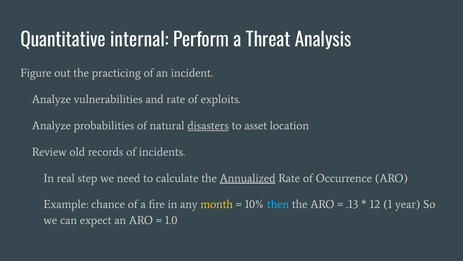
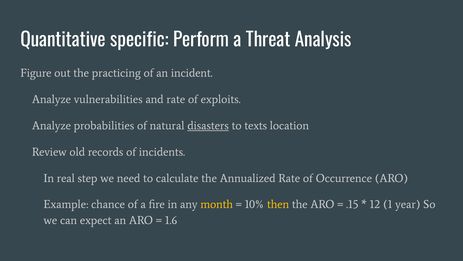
internal: internal -> specific
asset: asset -> texts
Annualized underline: present -> none
then colour: light blue -> yellow
.13: .13 -> .15
1.0: 1.0 -> 1.6
